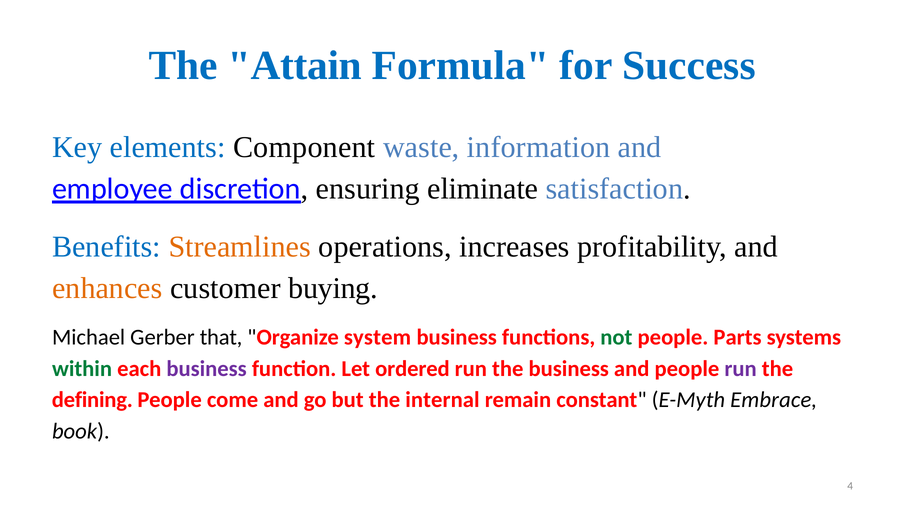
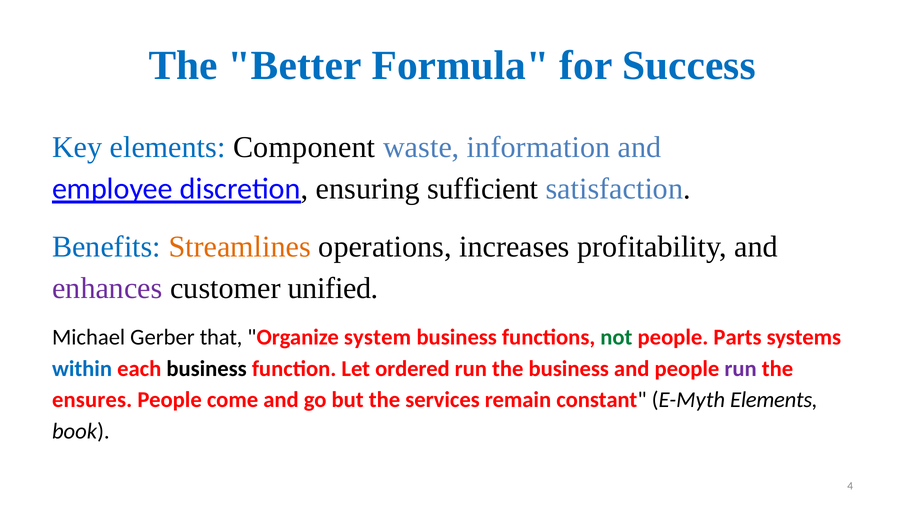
Attain: Attain -> Better
eliminate: eliminate -> sufficient
enhances colour: orange -> purple
buying: buying -> unified
within colour: green -> blue
business at (207, 369) colour: purple -> black
defining: defining -> ensures
internal: internal -> services
E-Myth Embrace: Embrace -> Elements
